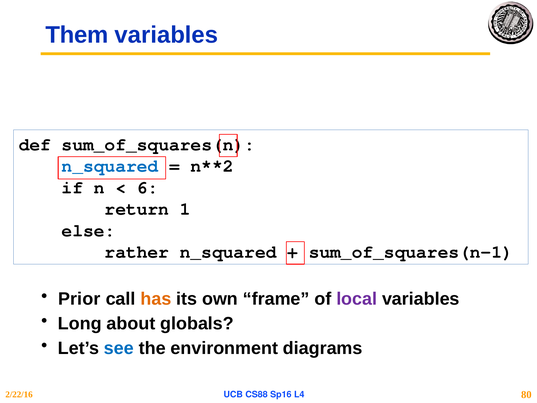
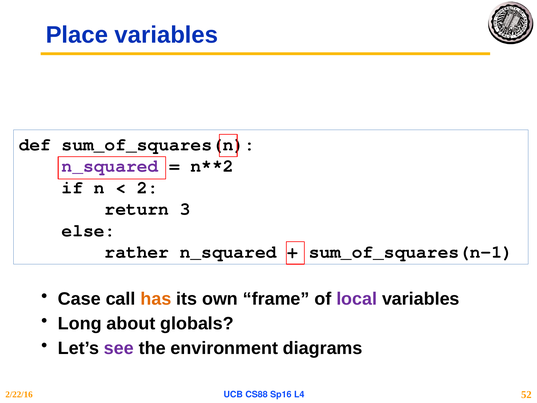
Them: Them -> Place
n_squared at (110, 166) colour: blue -> purple
6: 6 -> 2
1: 1 -> 3
Prior: Prior -> Case
see colour: blue -> purple
80: 80 -> 52
